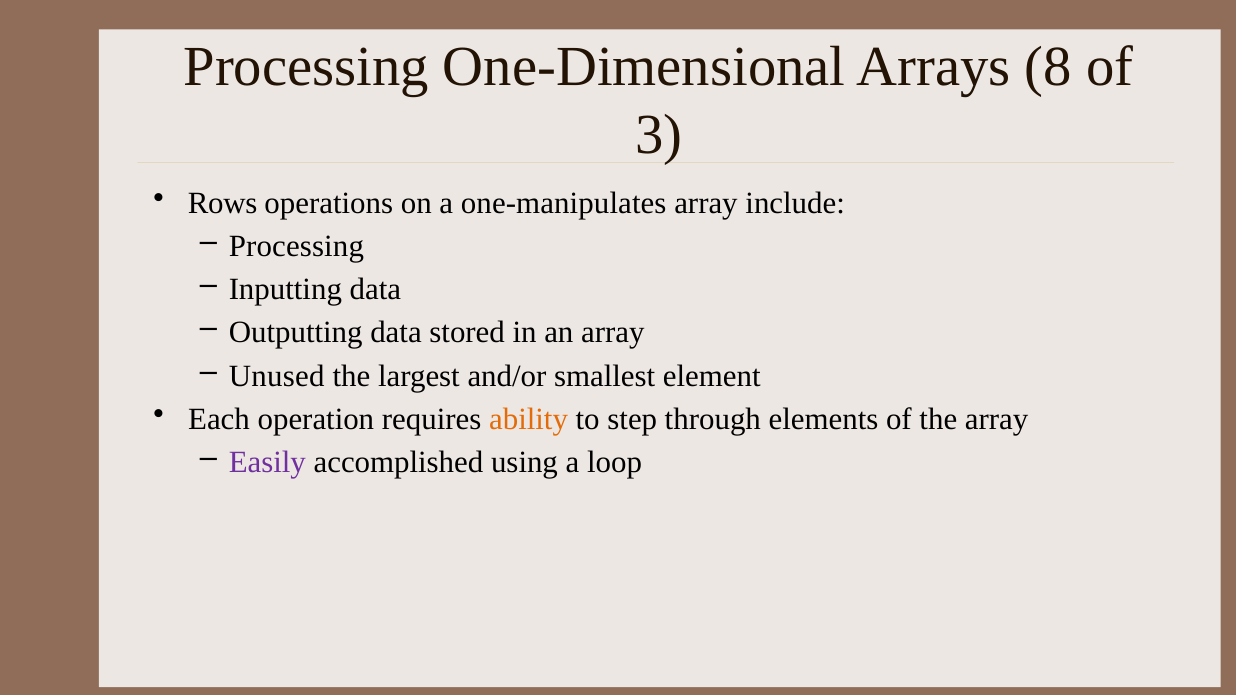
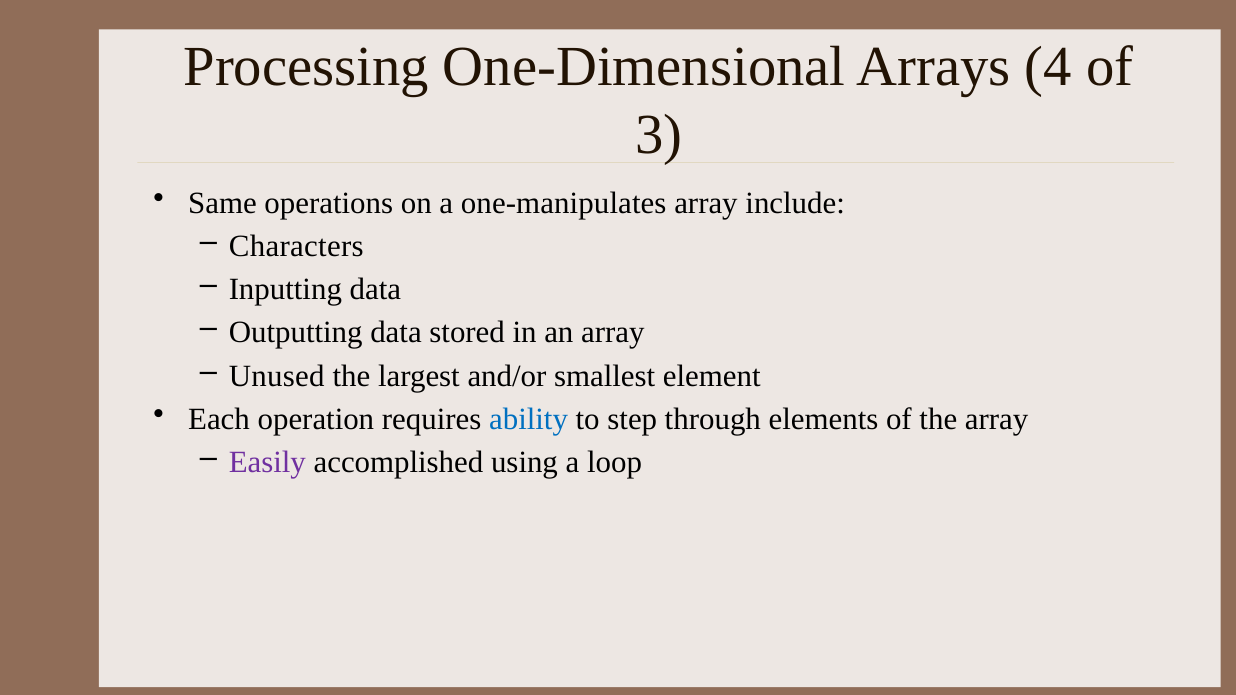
8: 8 -> 4
Rows: Rows -> Same
Processing at (296, 246): Processing -> Characters
ability colour: orange -> blue
